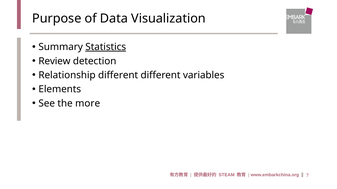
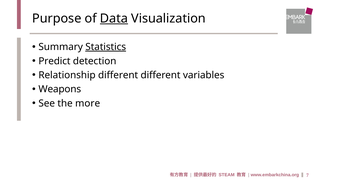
Data underline: none -> present
Review: Review -> Predict
Elements: Elements -> Weapons
